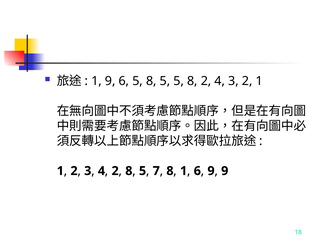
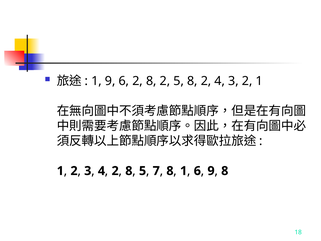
6 5: 5 -> 2
5 at (165, 81): 5 -> 2
9 at (225, 171): 9 -> 8
